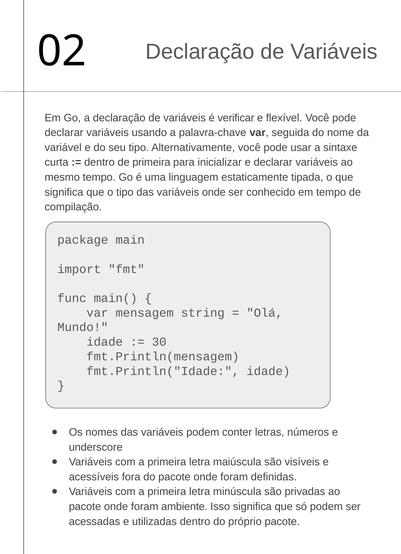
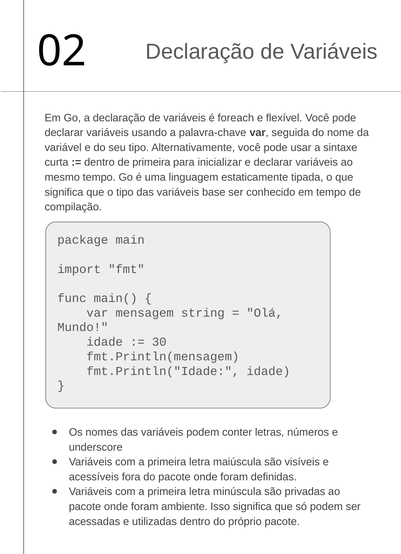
verificar: verificar -> foreach
variáveis onde: onde -> base
